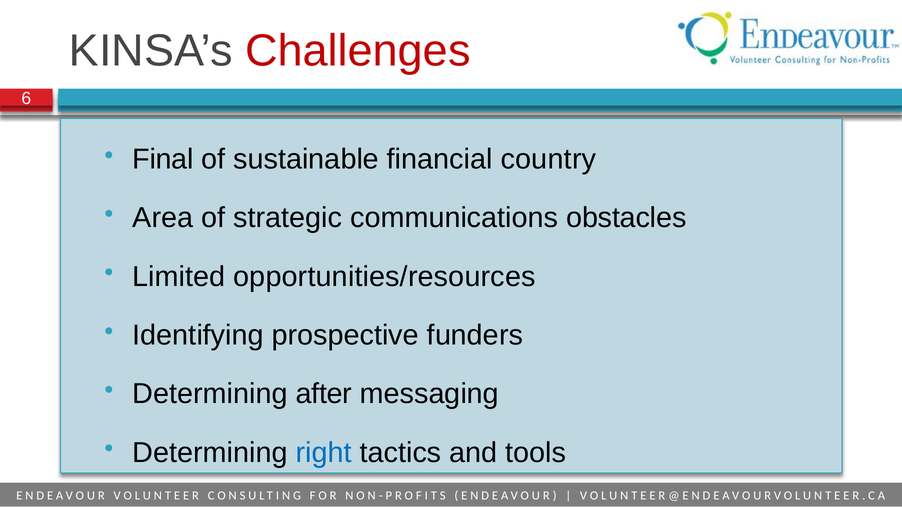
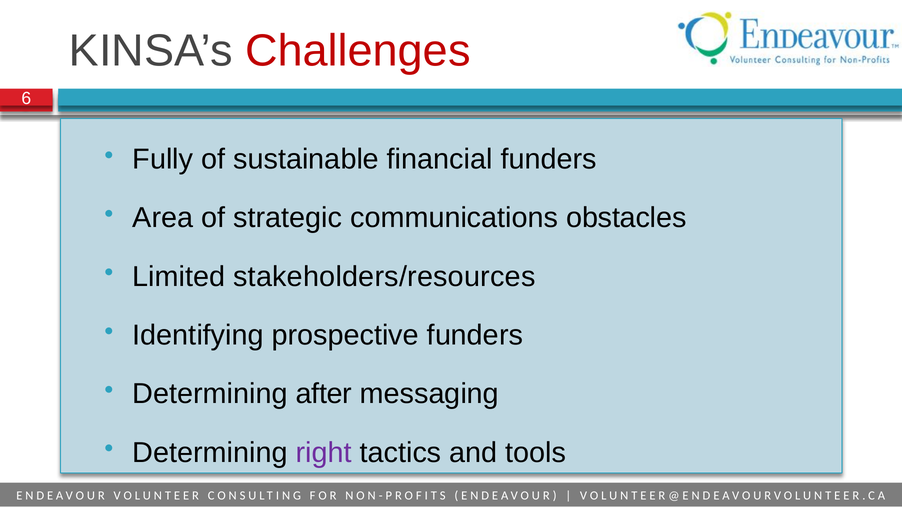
Final: Final -> Fully
financial country: country -> funders
opportunities/resources: opportunities/resources -> stakeholders/resources
right colour: blue -> purple
